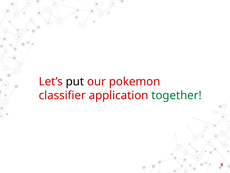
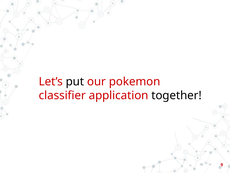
together colour: green -> black
